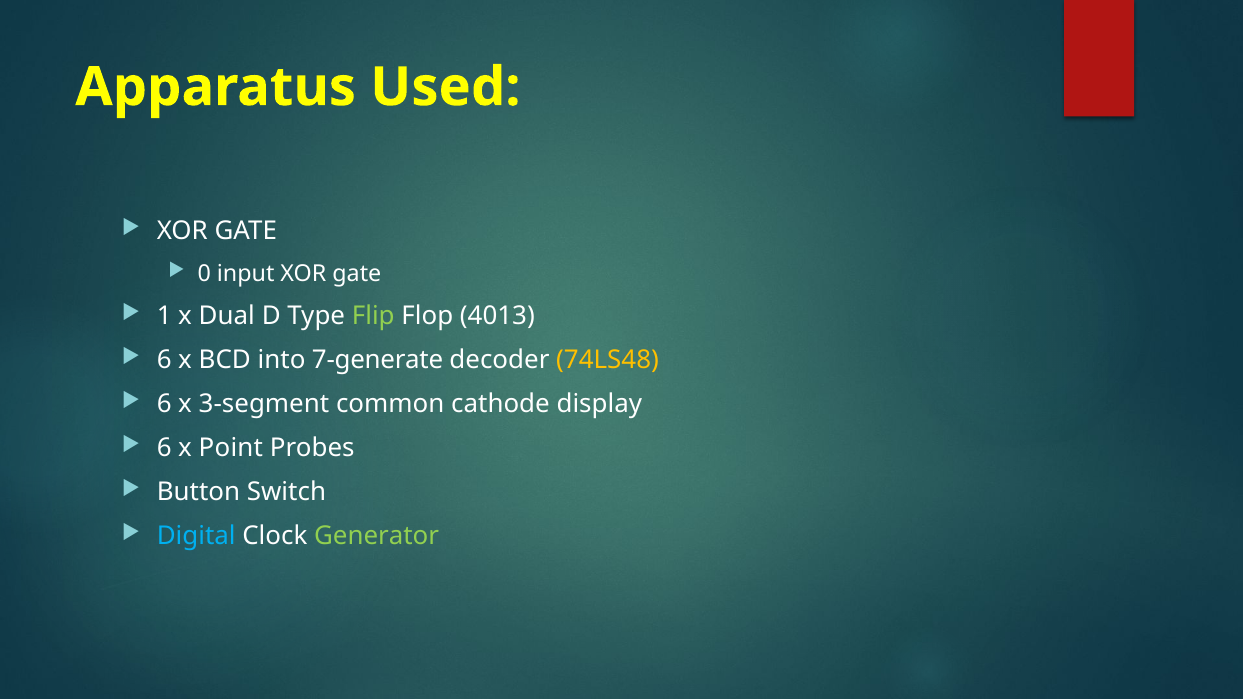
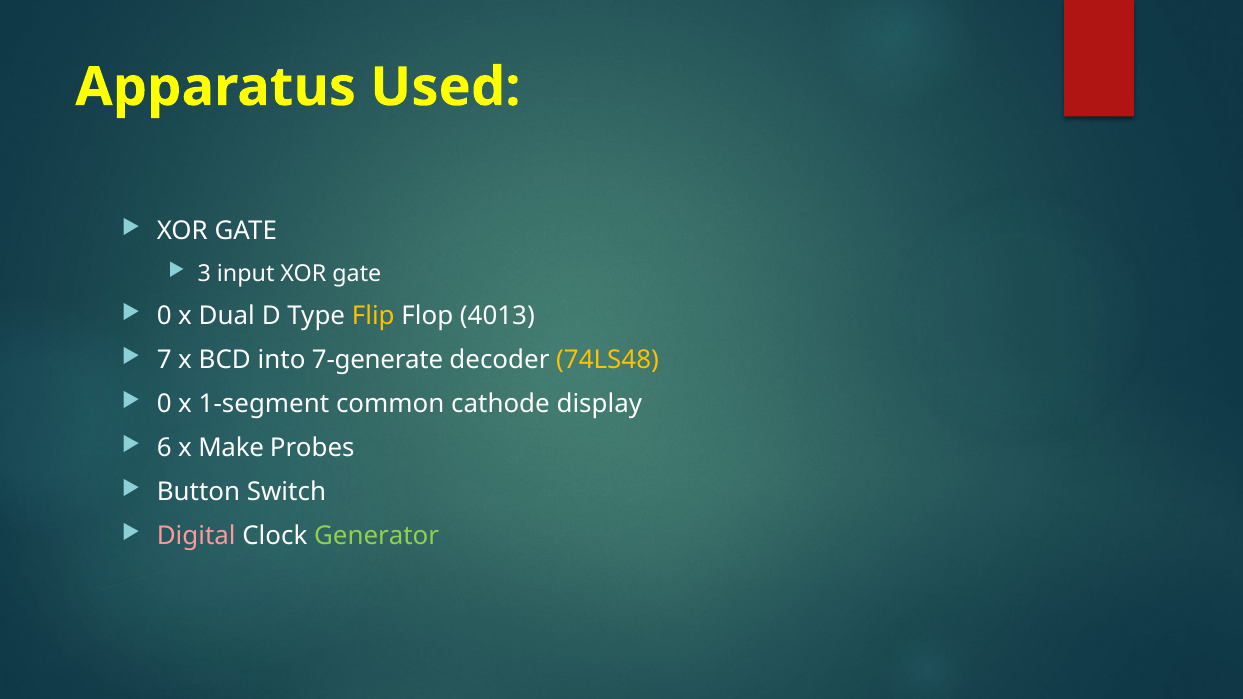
0: 0 -> 3
1 at (164, 316): 1 -> 0
Flip colour: light green -> yellow
6 at (164, 360): 6 -> 7
6 at (164, 404): 6 -> 0
3-segment: 3-segment -> 1-segment
Point: Point -> Make
Digital colour: light blue -> pink
